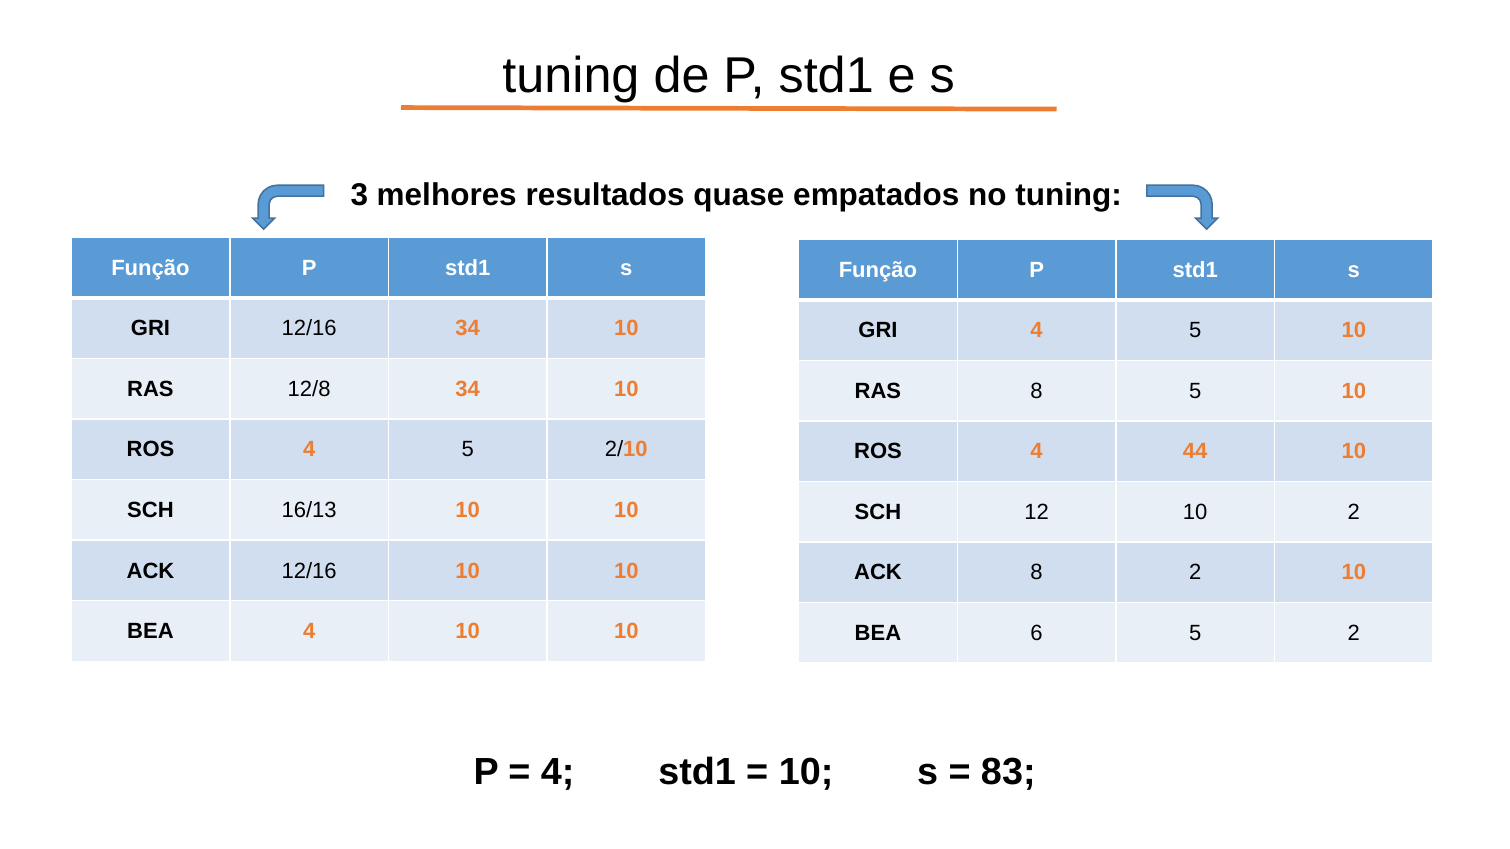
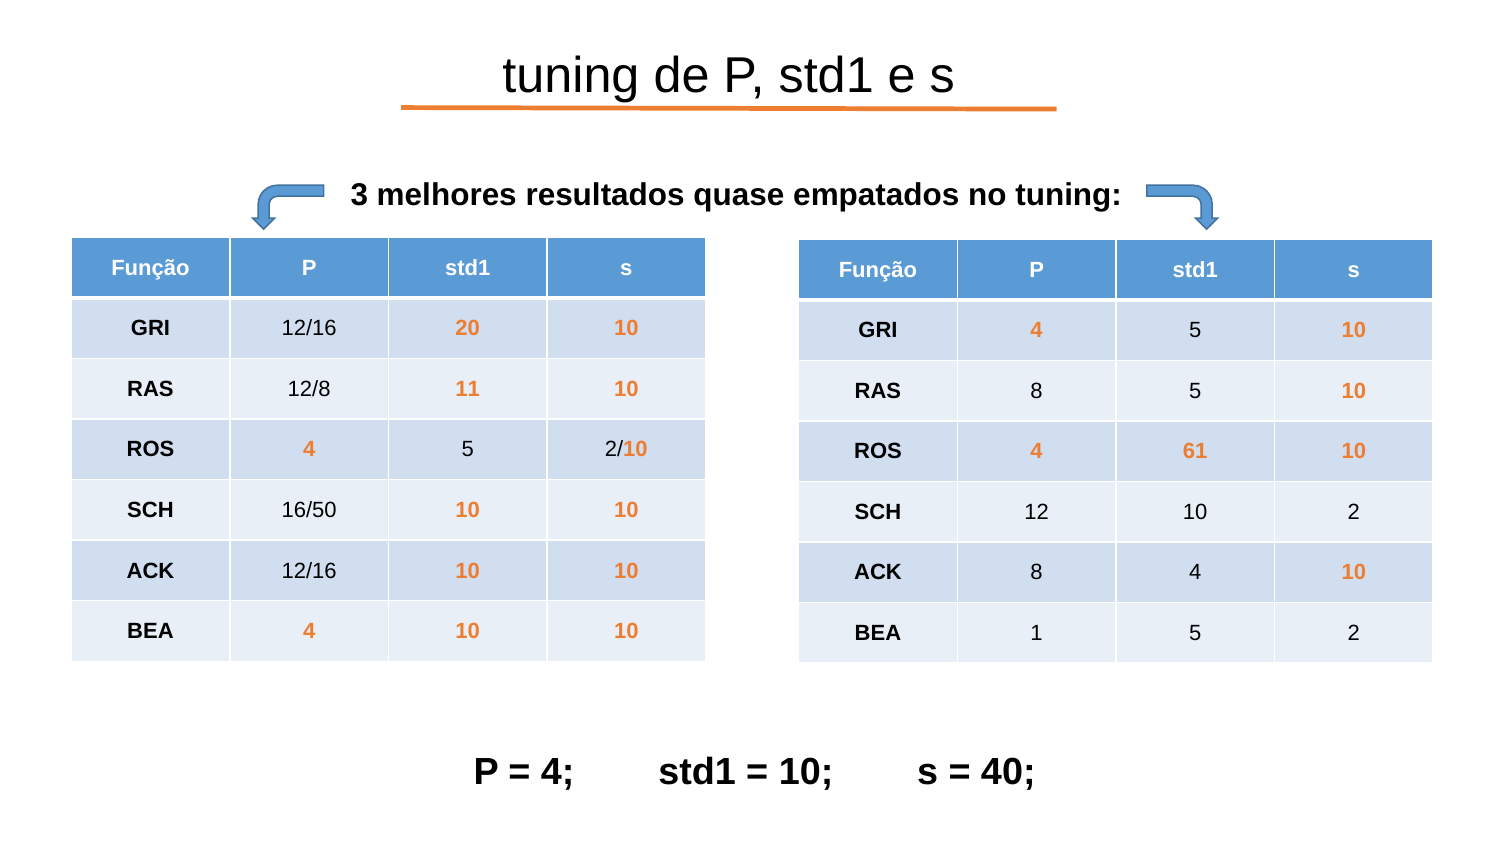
12/16 34: 34 -> 20
12/8 34: 34 -> 11
44: 44 -> 61
16/13: 16/13 -> 16/50
8 2: 2 -> 4
6: 6 -> 1
83: 83 -> 40
